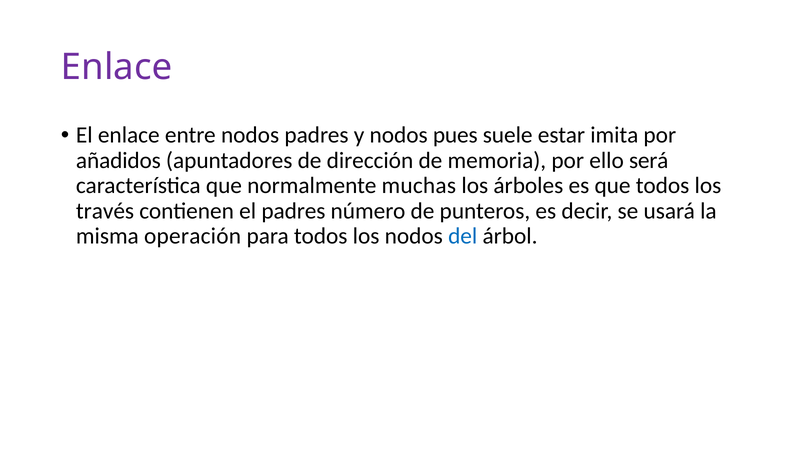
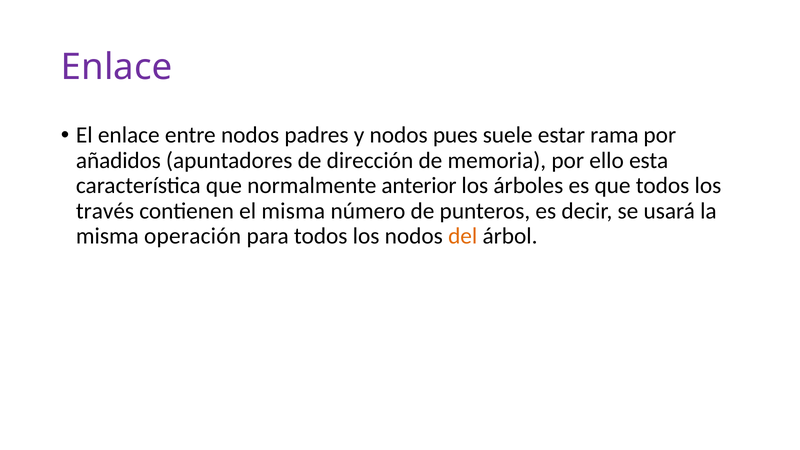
imita: imita -> rama
será: será -> esta
muchas: muchas -> anterior
el padres: padres -> misma
del colour: blue -> orange
